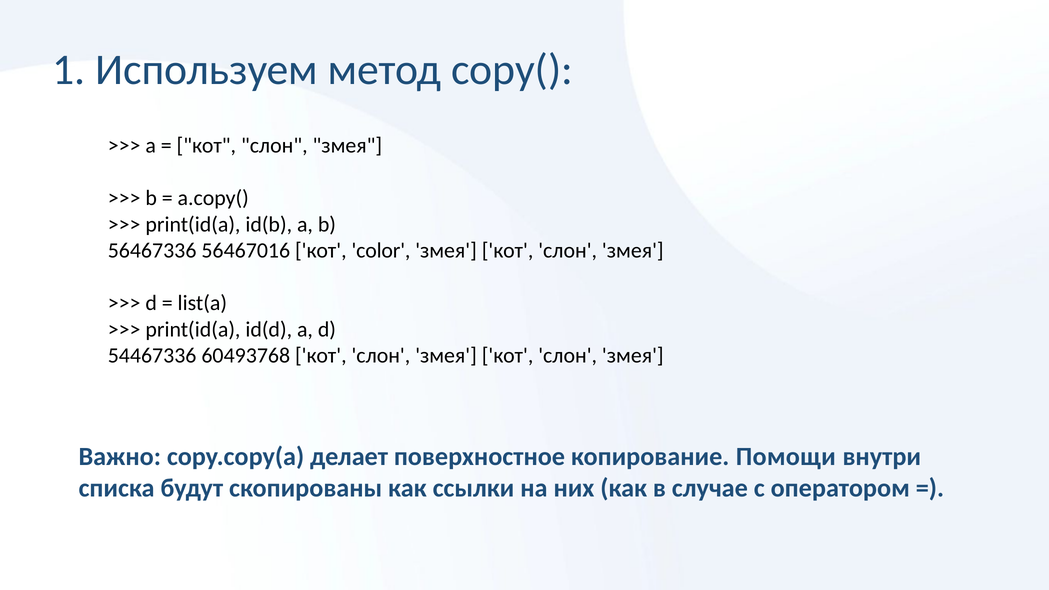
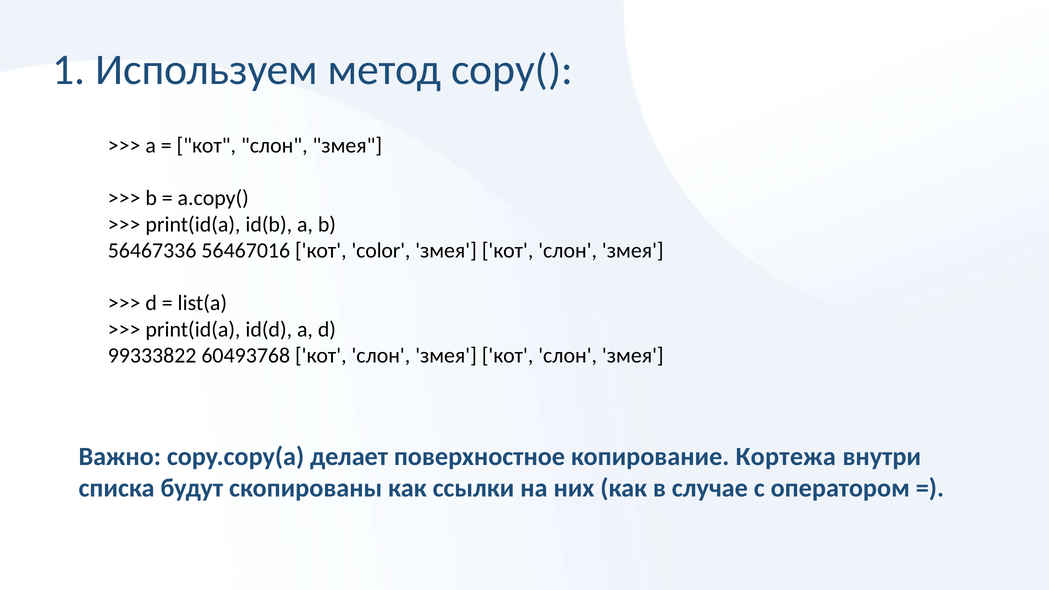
54467336: 54467336 -> 99333822
Помощи: Помощи -> Кортежа
